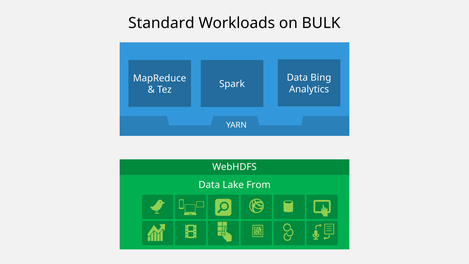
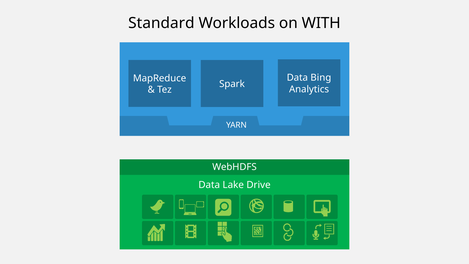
BULK: BULK -> WITH
From: From -> Drive
